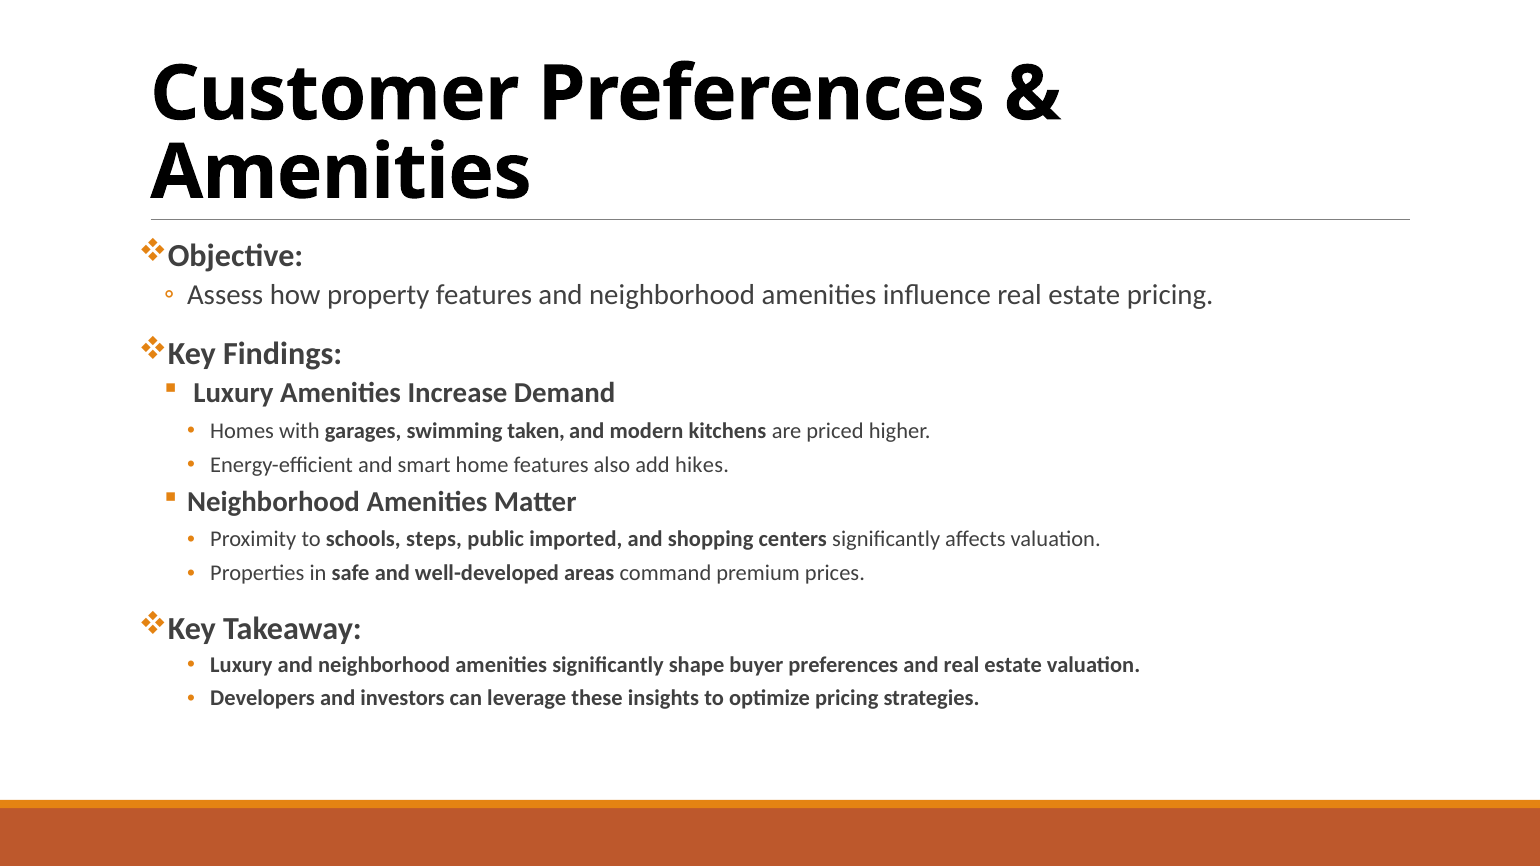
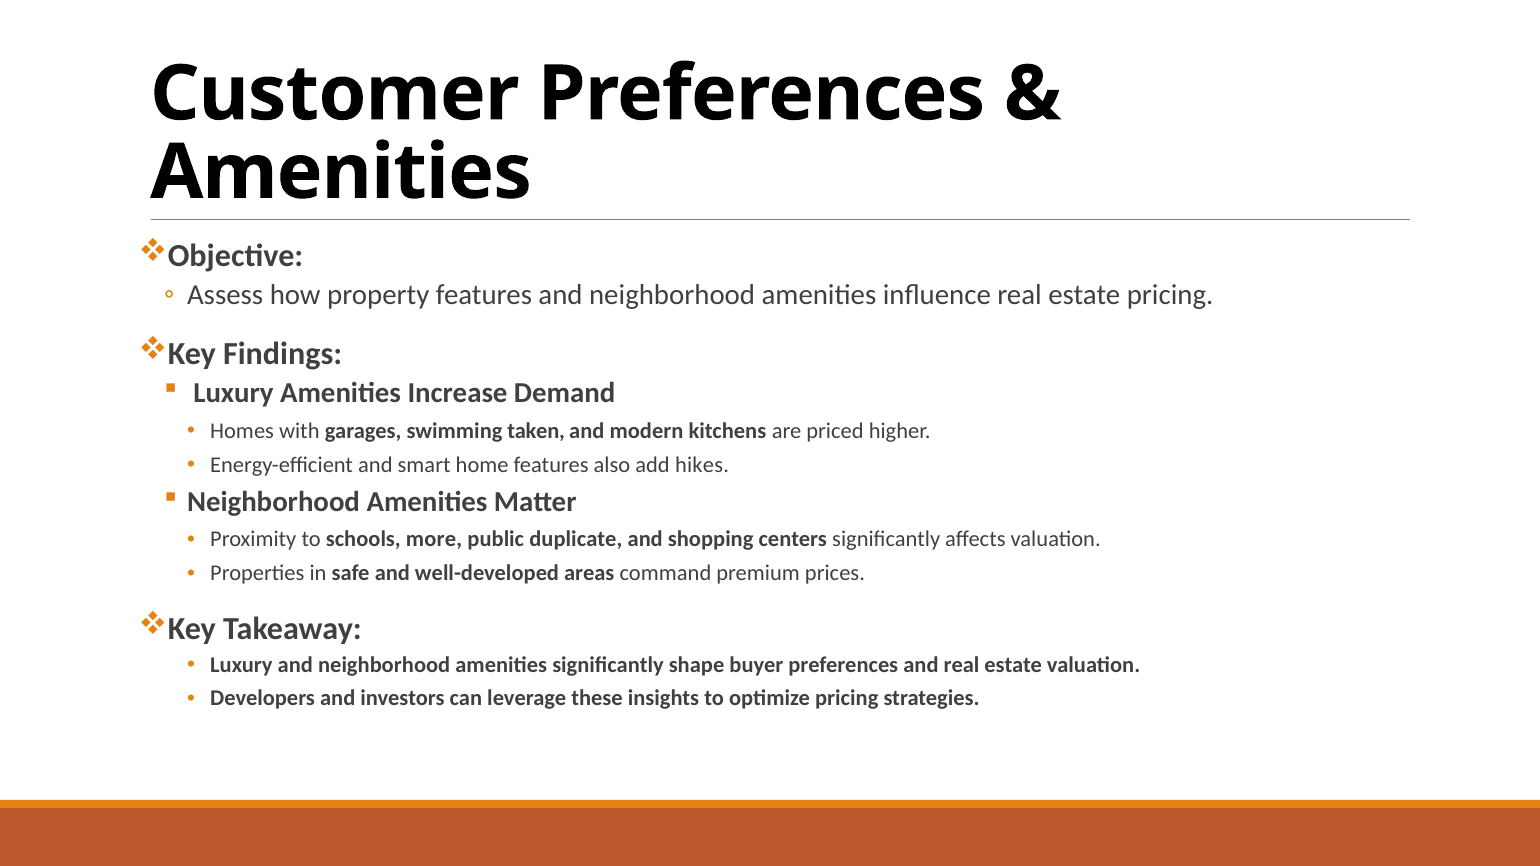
steps: steps -> more
imported: imported -> duplicate
